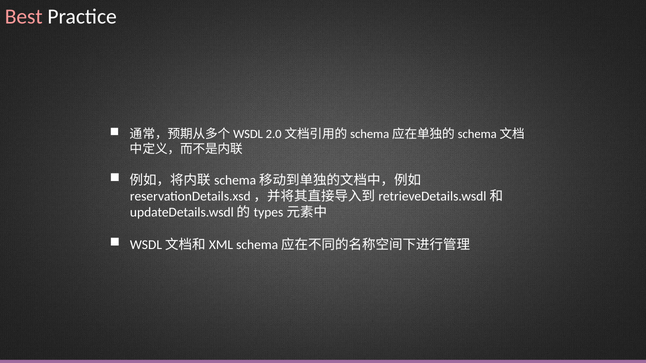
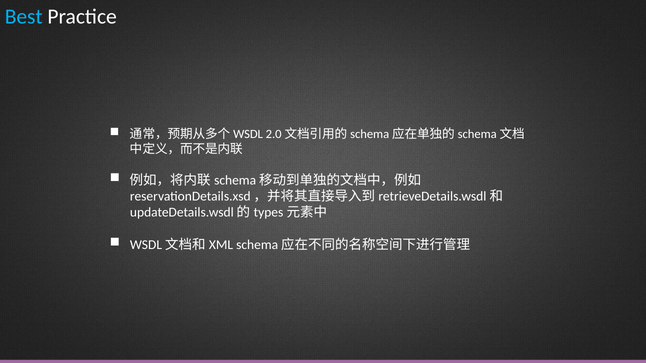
Best colour: pink -> light blue
